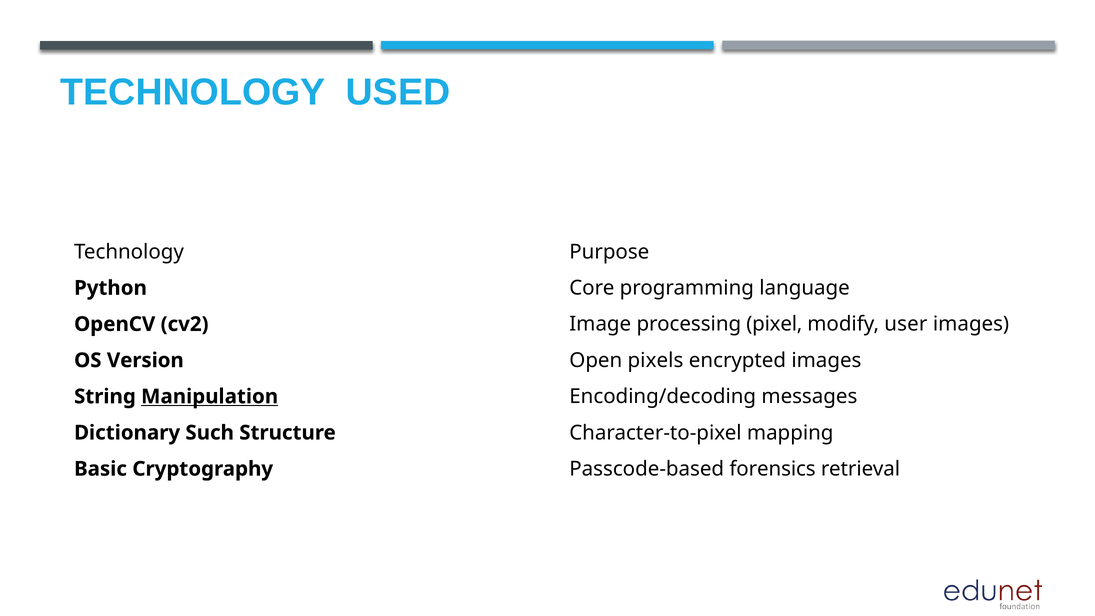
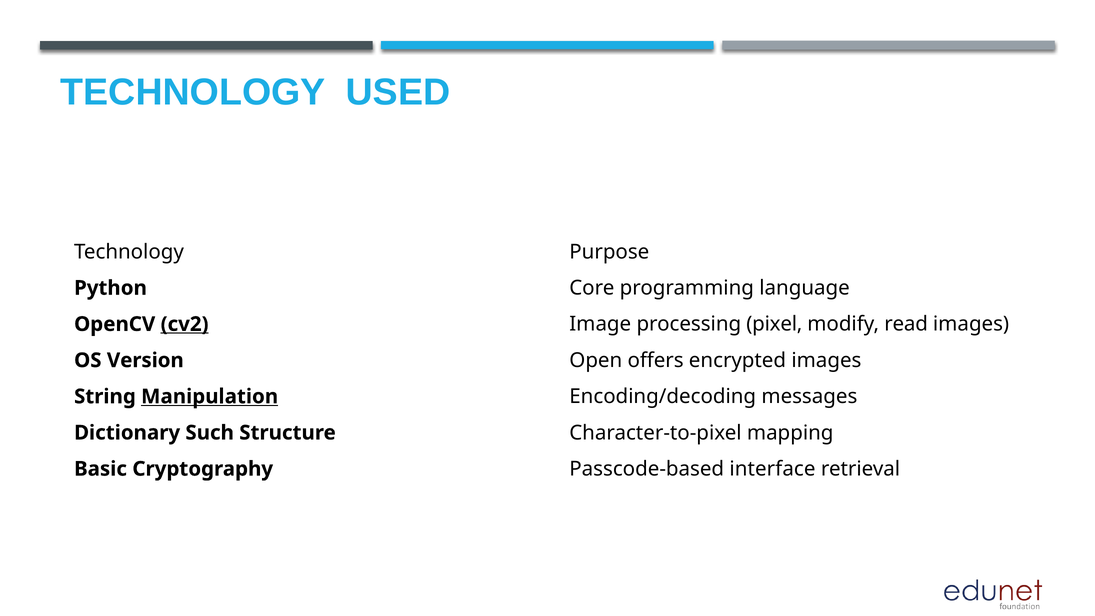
cv2 underline: none -> present
user: user -> read
pixels: pixels -> offers
forensics: forensics -> interface
